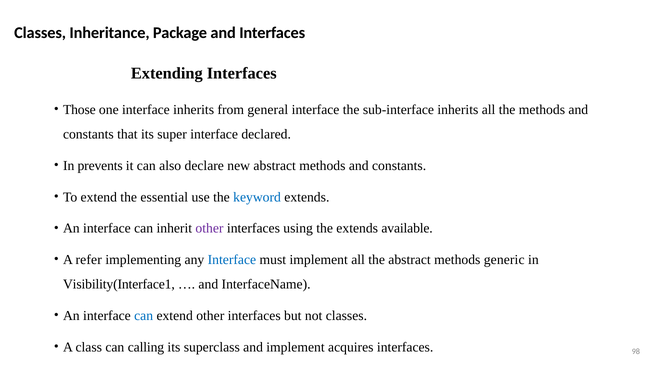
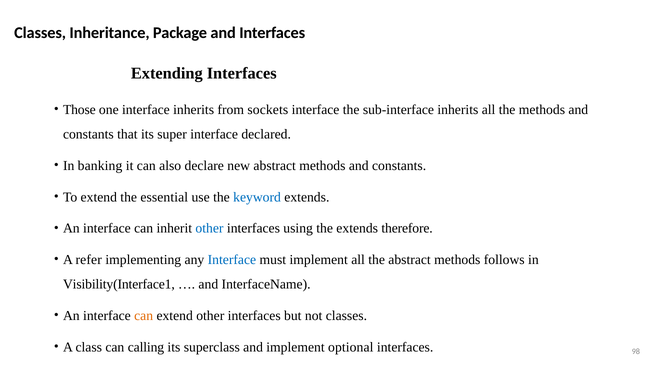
general: general -> sockets
prevents: prevents -> banking
other at (210, 228) colour: purple -> blue
available: available -> therefore
generic: generic -> follows
can at (144, 316) colour: blue -> orange
acquires: acquires -> optional
